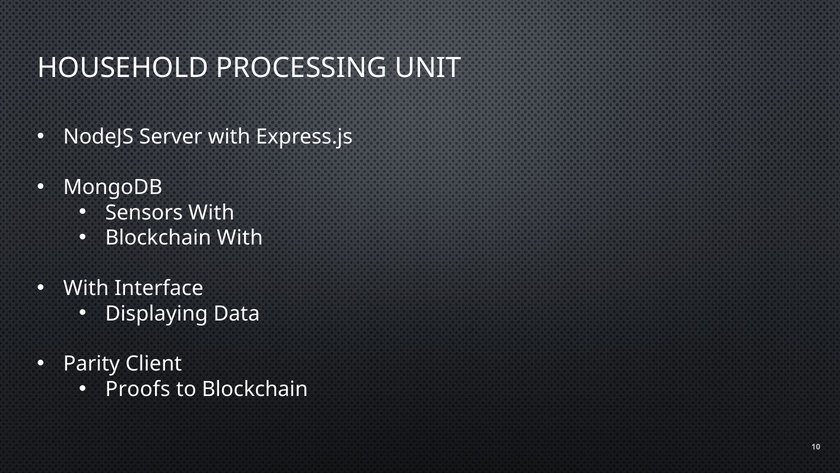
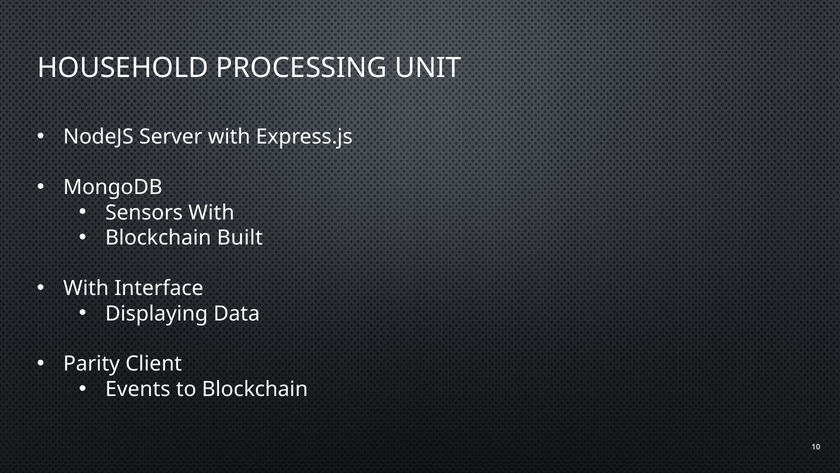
Blockchain With: With -> Built
Proofs: Proofs -> Events
